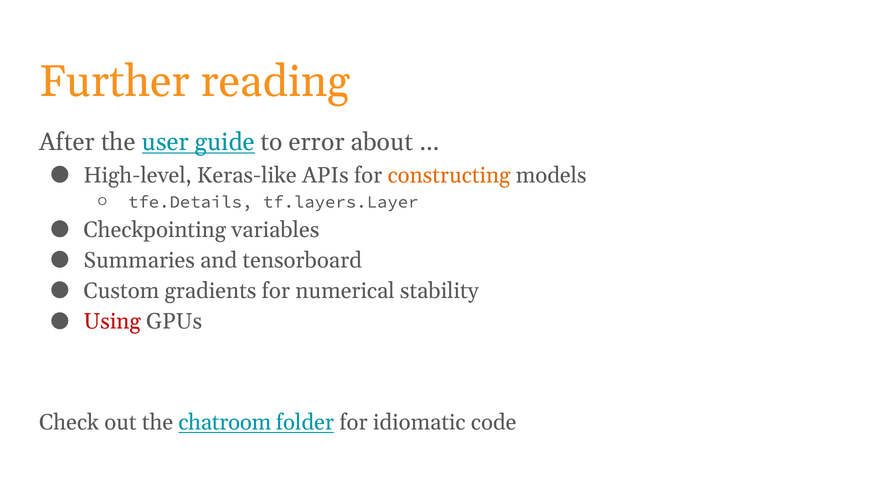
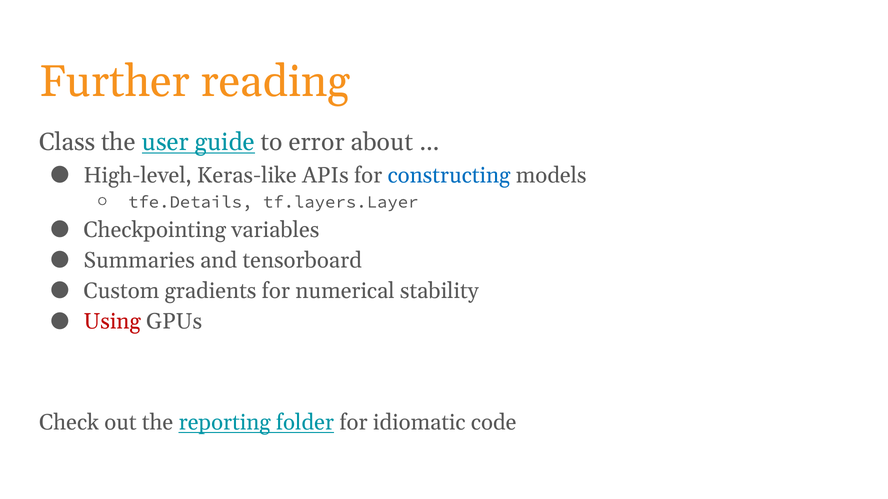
After: After -> Class
constructing colour: orange -> blue
chatroom: chatroom -> reporting
